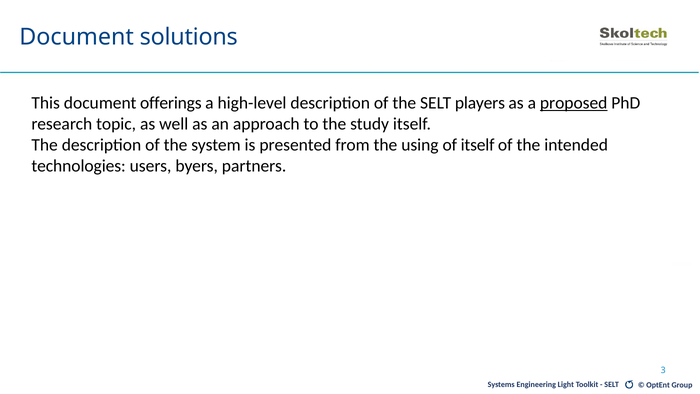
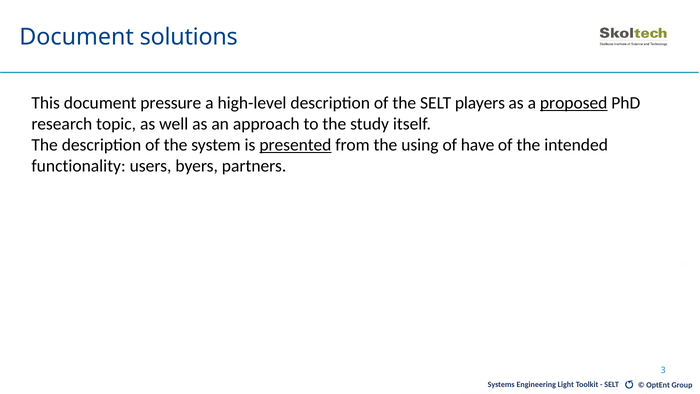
offerings: offerings -> pressure
presented underline: none -> present
of itself: itself -> have
technologies: technologies -> functionality
